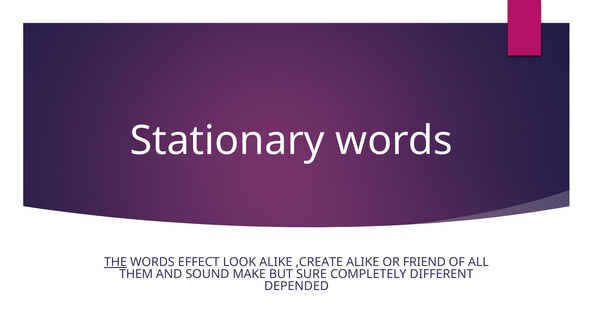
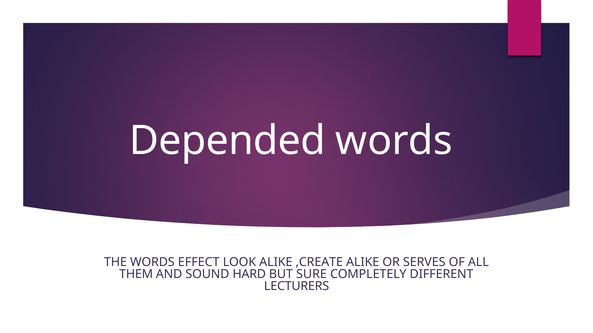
Stationary: Stationary -> Depended
THE underline: present -> none
FRIEND: FRIEND -> SERVES
MAKE: MAKE -> HARD
DEPENDED: DEPENDED -> LECTURERS
